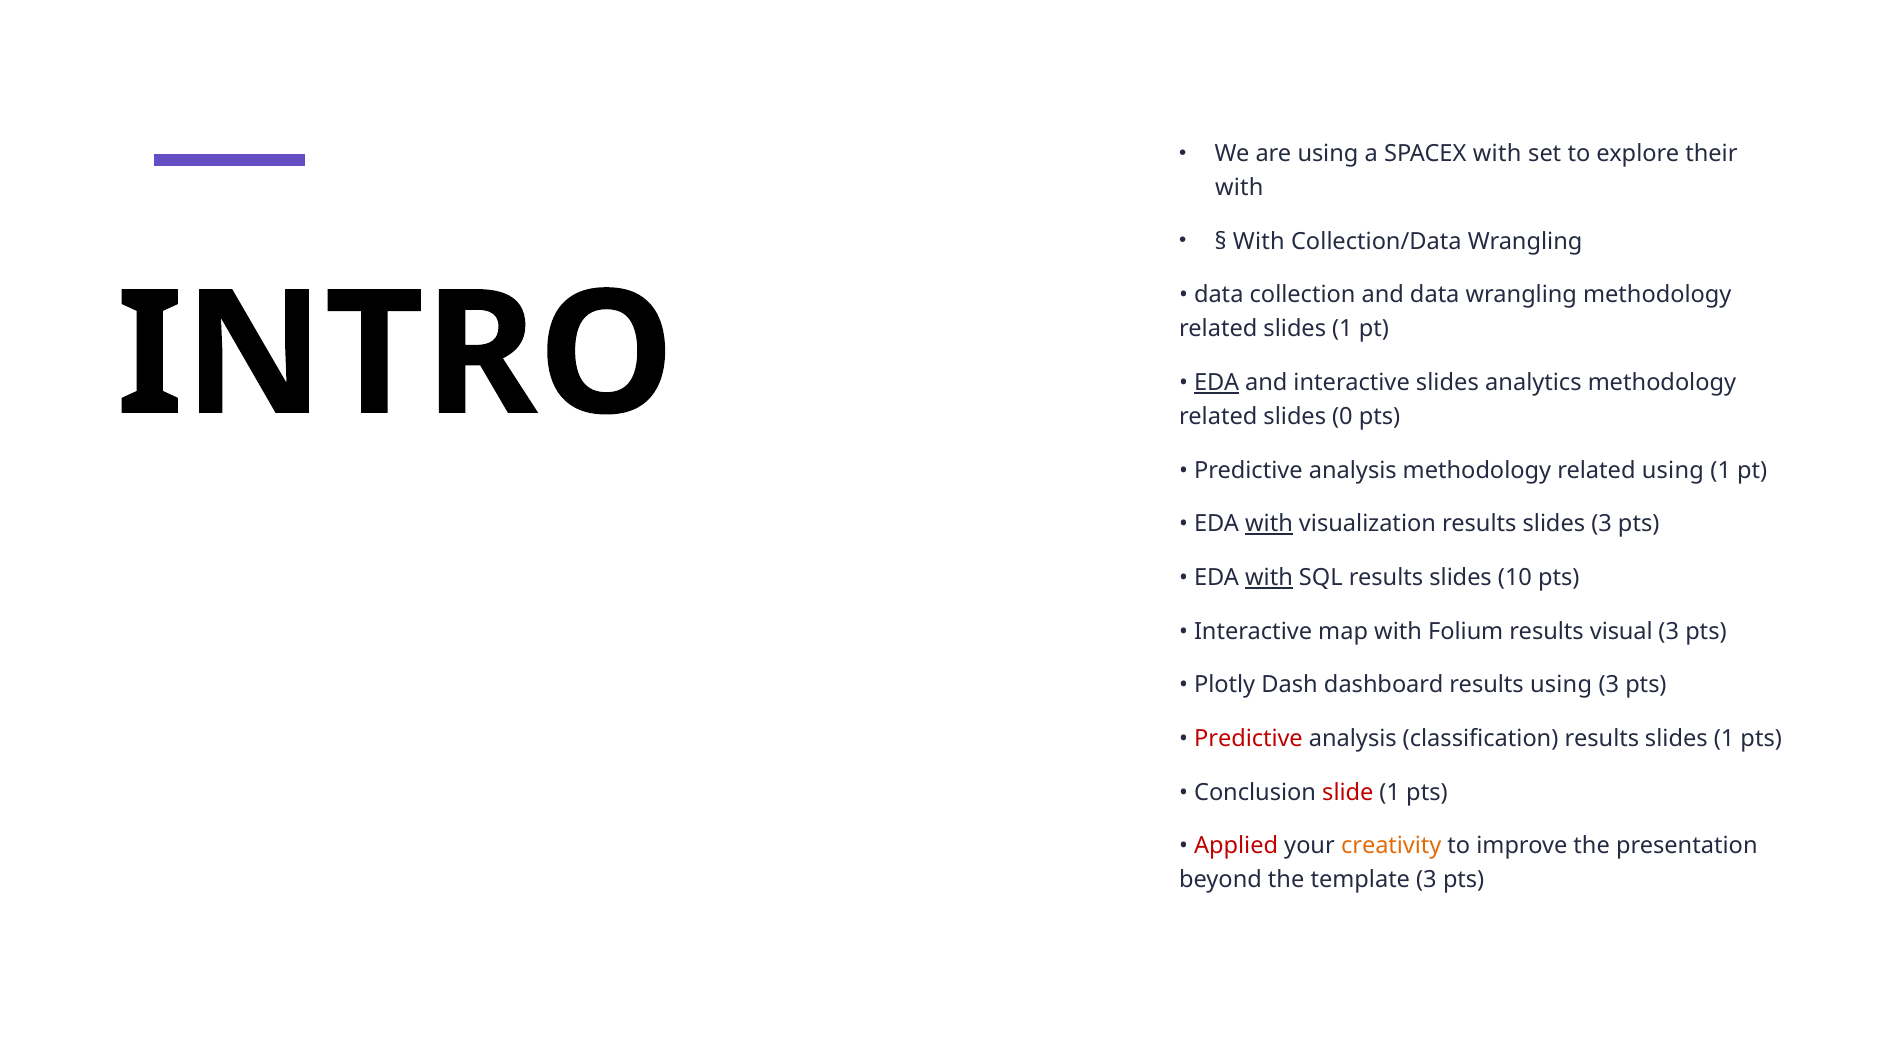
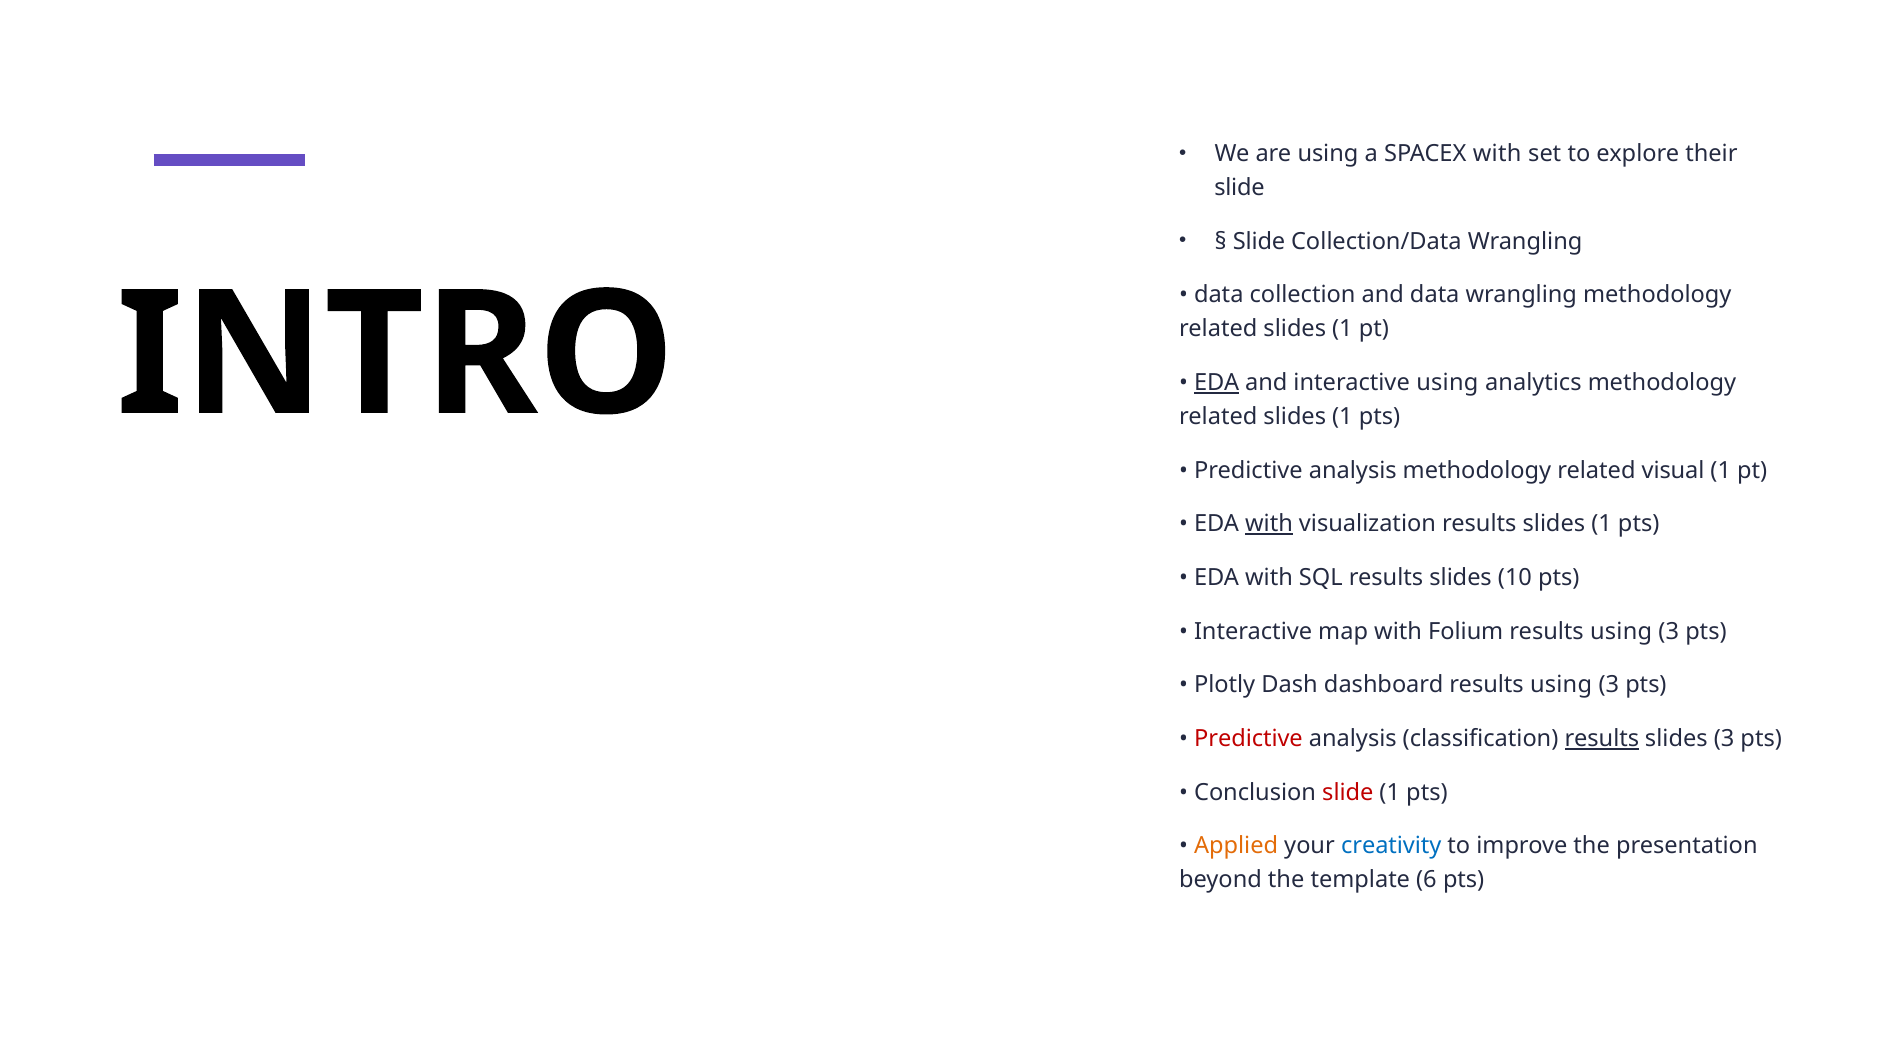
with at (1239, 188): with -> slide
With at (1259, 241): With -> Slide
interactive slides: slides -> using
0 at (1342, 417): 0 -> 1
related using: using -> visual
results slides 3: 3 -> 1
with at (1269, 578) underline: present -> none
Folium results visual: visual -> using
results at (1602, 739) underline: none -> present
1 at (1724, 739): 1 -> 3
Applied colour: red -> orange
creativity colour: orange -> blue
template 3: 3 -> 6
